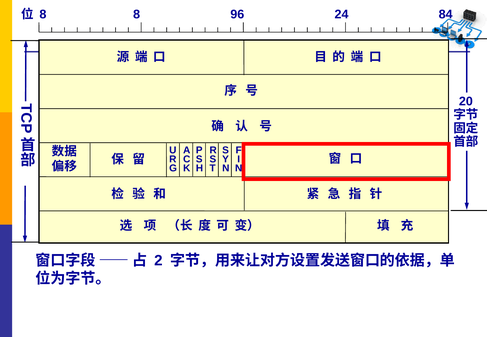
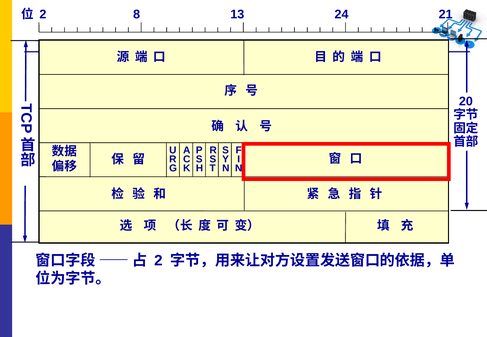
8 at (43, 14): 8 -> 2
96: 96 -> 13
84: 84 -> 21
